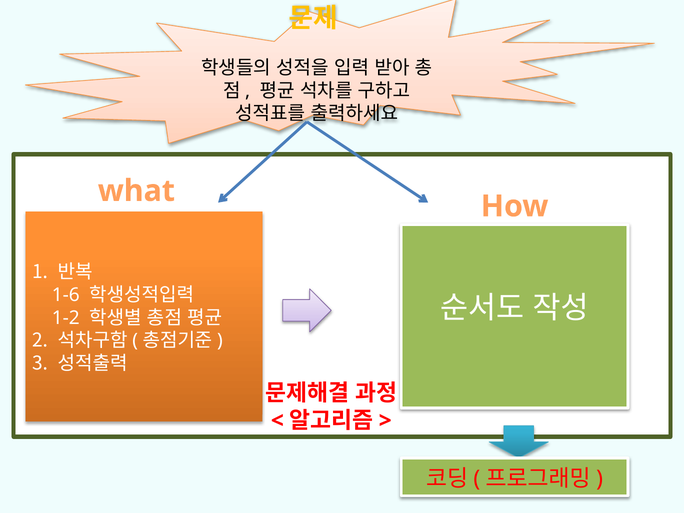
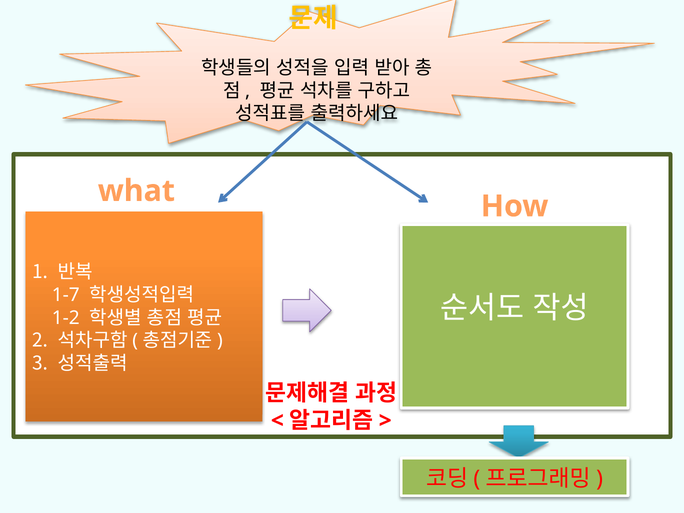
1-6: 1-6 -> 1-7
